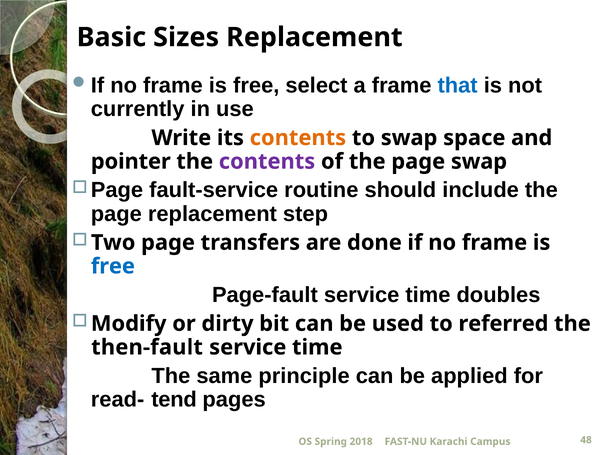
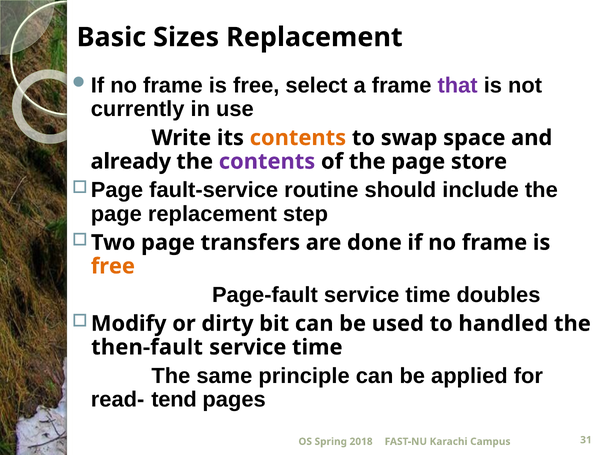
that colour: blue -> purple
pointer: pointer -> already
page swap: swap -> store
free at (113, 266) colour: blue -> orange
referred: referred -> handled
48: 48 -> 31
